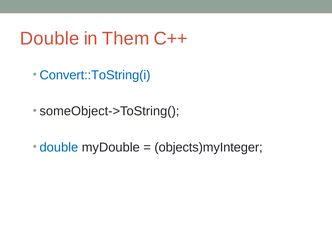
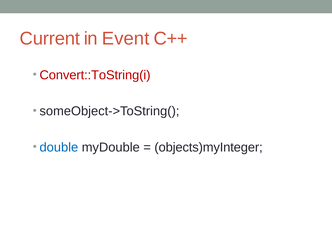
Double at (50, 39): Double -> Current
Them: Them -> Event
Convert::ToString(i colour: blue -> red
